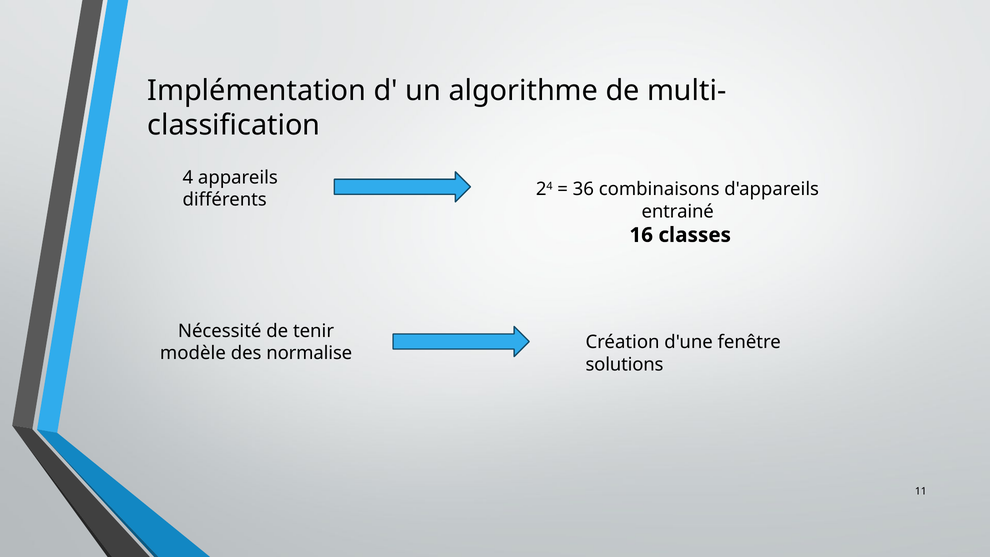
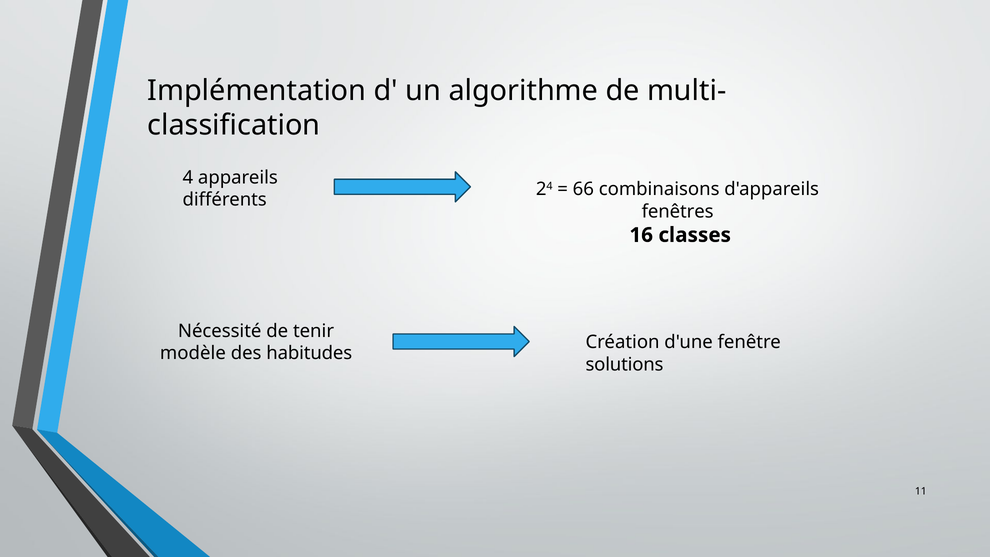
36: 36 -> 66
entrainé: entrainé -> fenêtres
normalise: normalise -> habitudes
